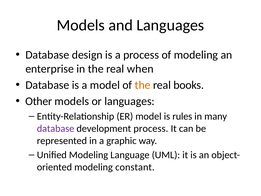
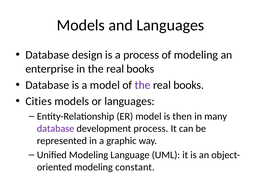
in the real when: when -> books
the at (143, 85) colour: orange -> purple
Other: Other -> Cities
rules: rules -> then
